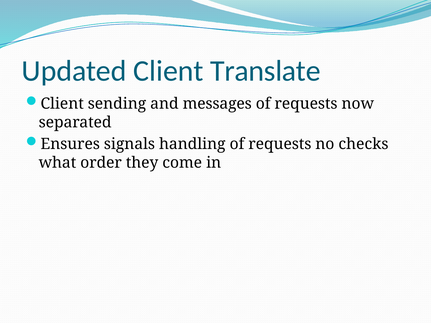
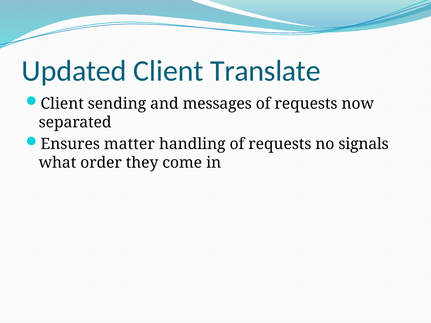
signals: signals -> matter
checks: checks -> signals
